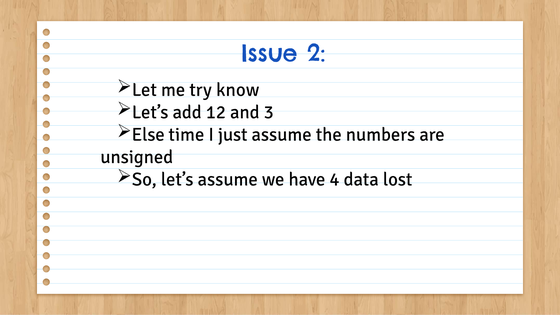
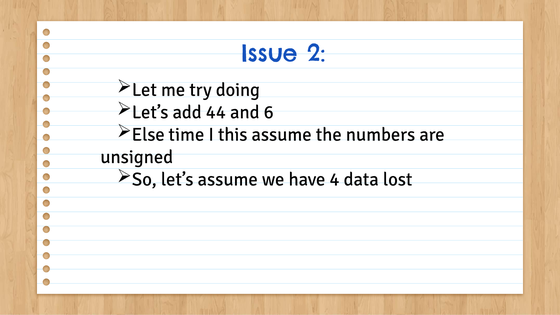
know: know -> doing
12: 12 -> 44
3: 3 -> 6
just: just -> this
